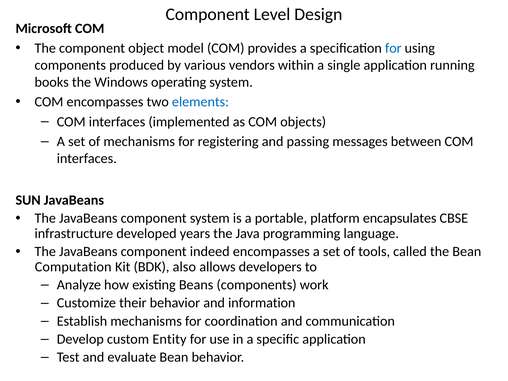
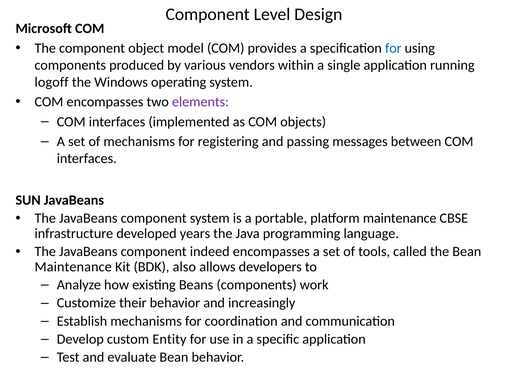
books: books -> logoff
elements colour: blue -> purple
platform encapsulates: encapsulates -> maintenance
Computation at (73, 267): Computation -> Maintenance
information: information -> increasingly
